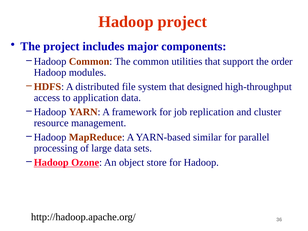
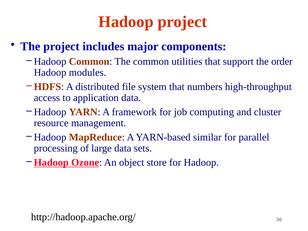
designed: designed -> numbers
replication: replication -> computing
